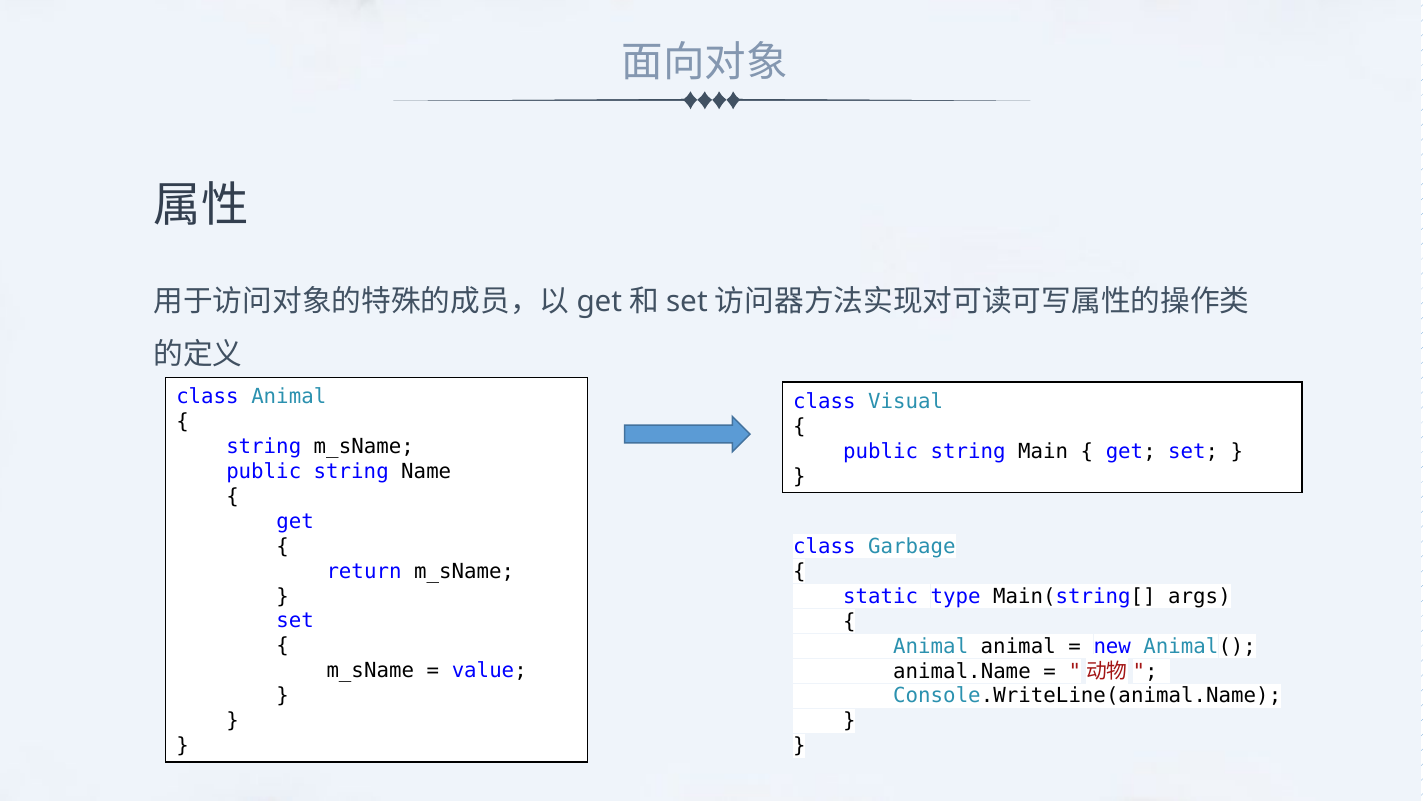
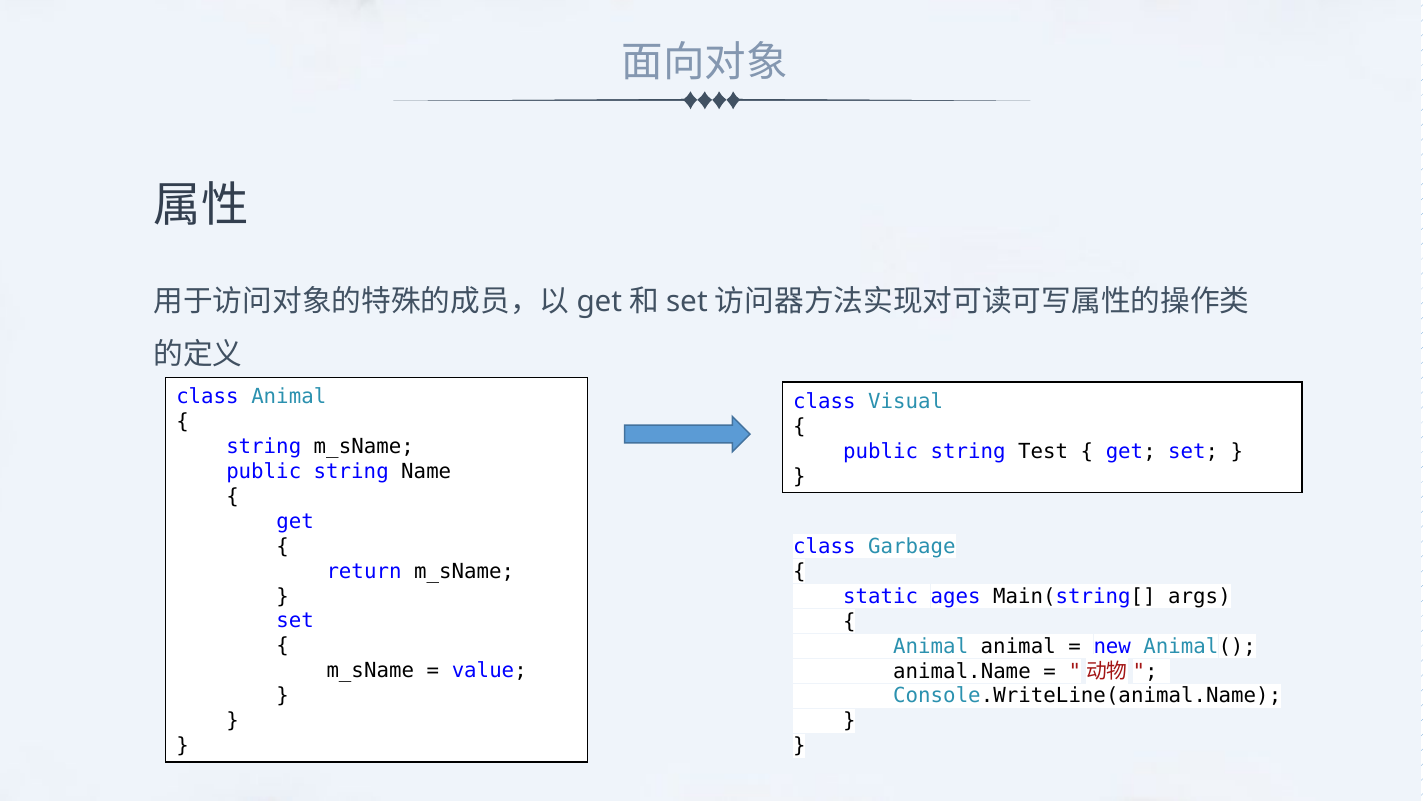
Main: Main -> Test
type: type -> ages
